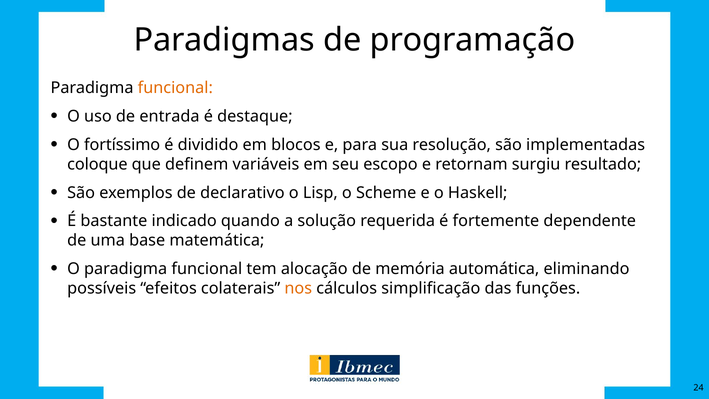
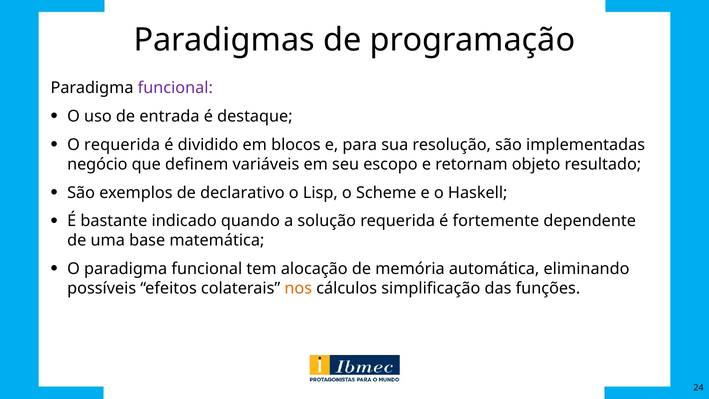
funcional at (175, 88) colour: orange -> purple
O fortíssimo: fortíssimo -> requerida
coloque: coloque -> negócio
surgiu: surgiu -> objeto
